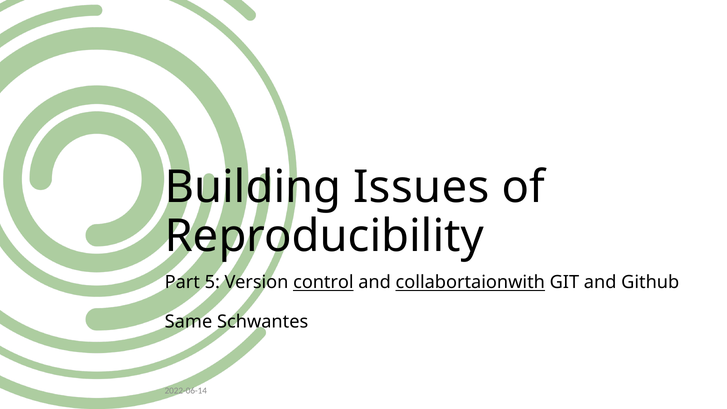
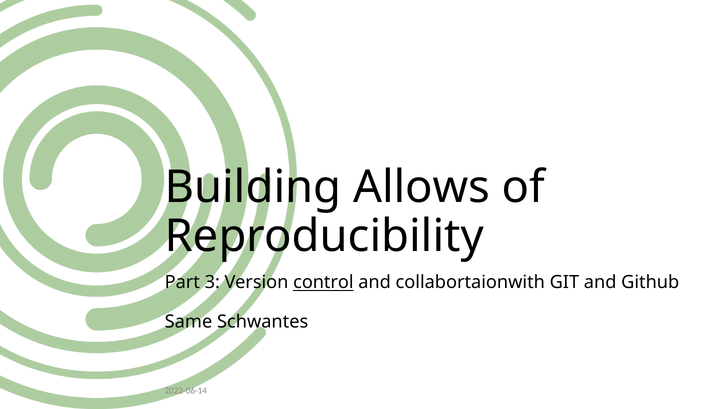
Issues: Issues -> Allows
5: 5 -> 3
collabortaionwith underline: present -> none
